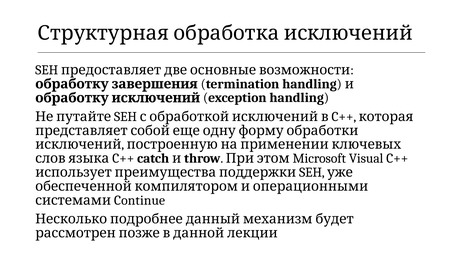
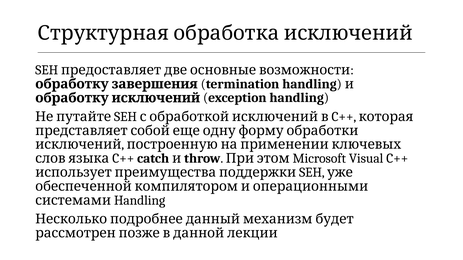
Continue at (140, 201): Continue -> Handling
